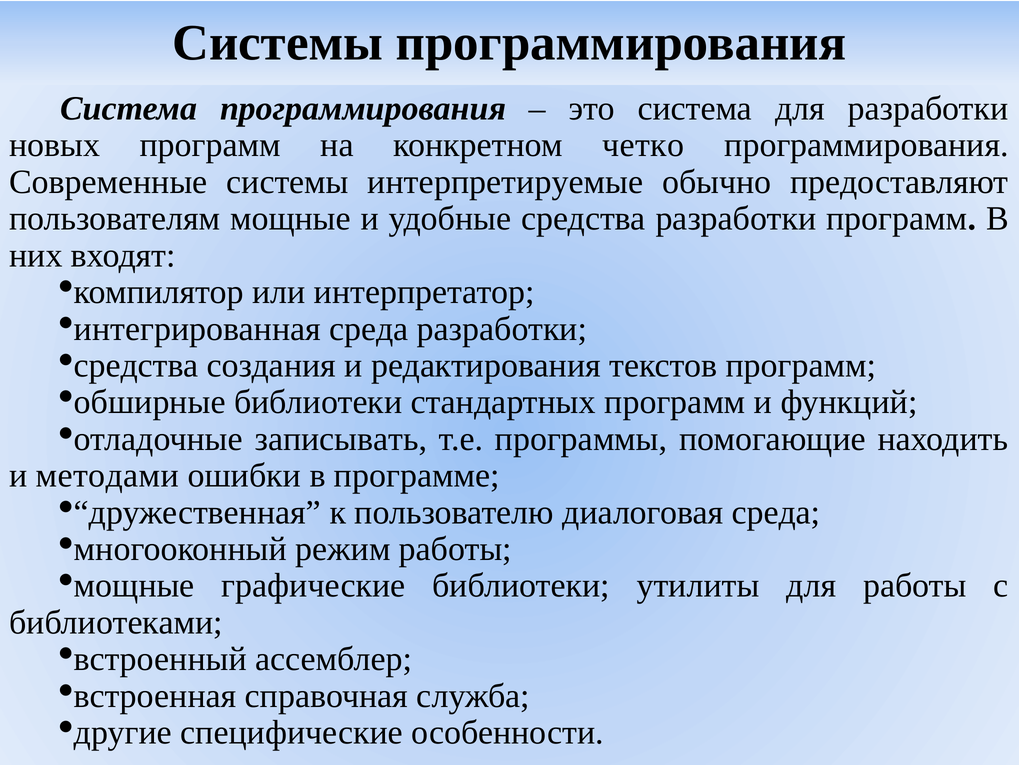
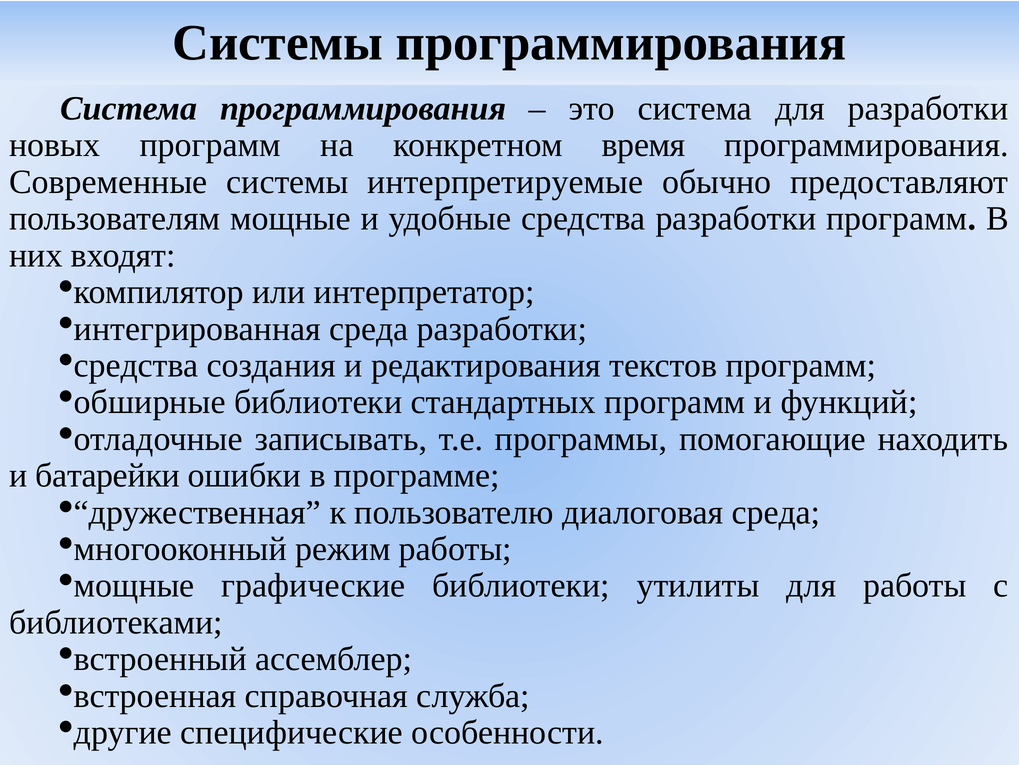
четко: четко -> время
методами: методами -> батарейки
